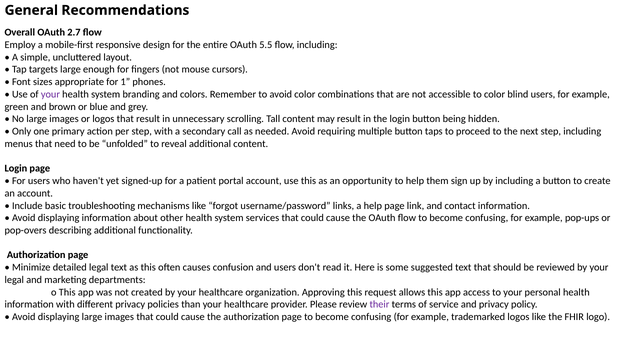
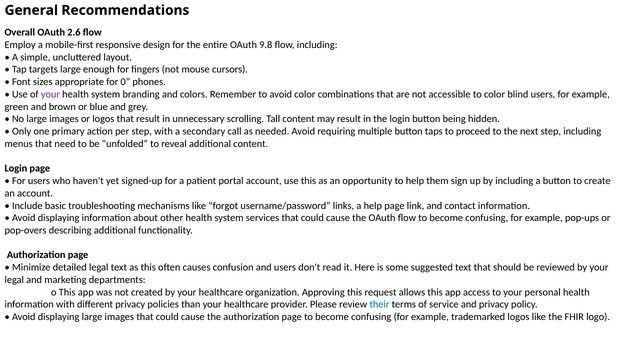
2.7: 2.7 -> 2.6
5.5: 5.5 -> 9.8
1: 1 -> 0
their colour: purple -> blue
